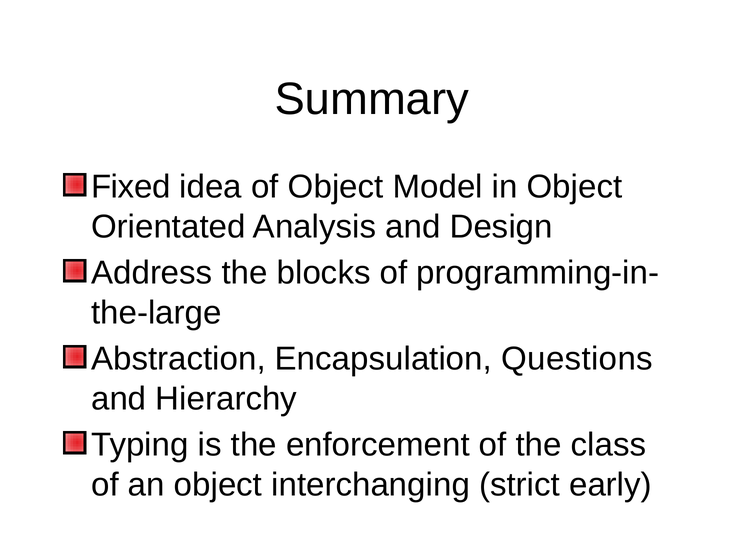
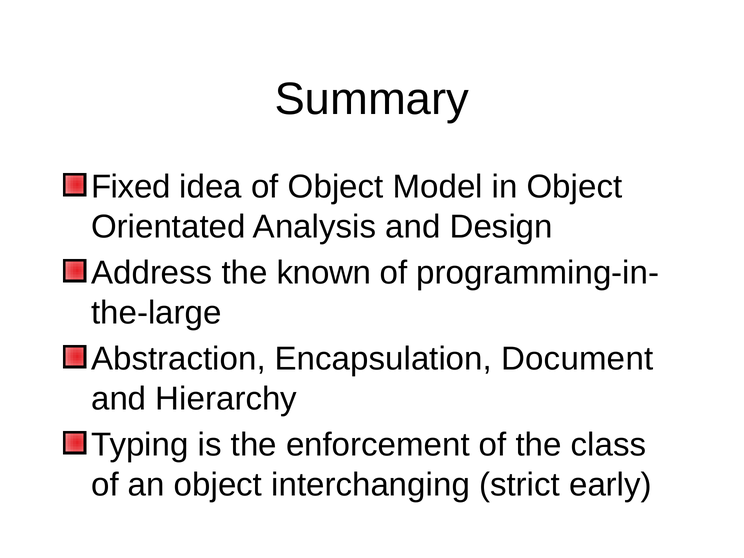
blocks: blocks -> known
Questions: Questions -> Document
